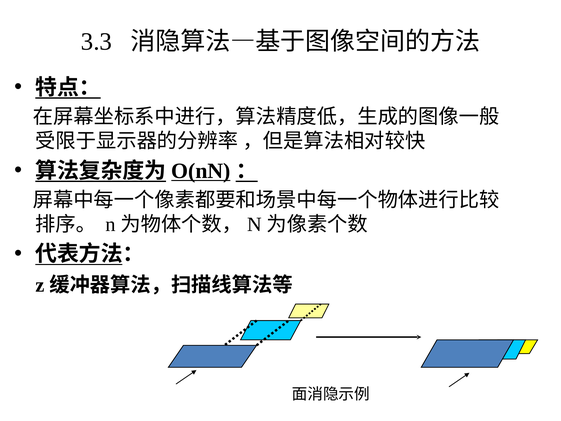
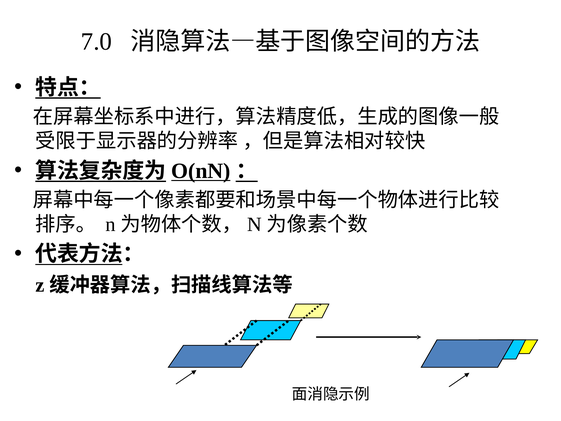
3.3: 3.3 -> 7.0
